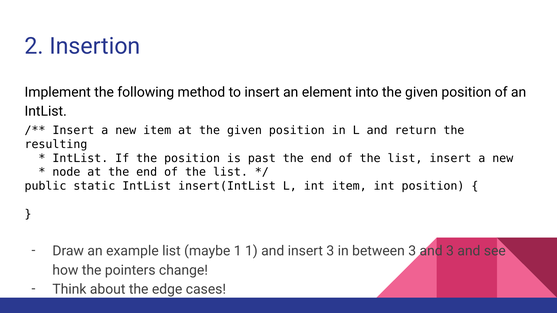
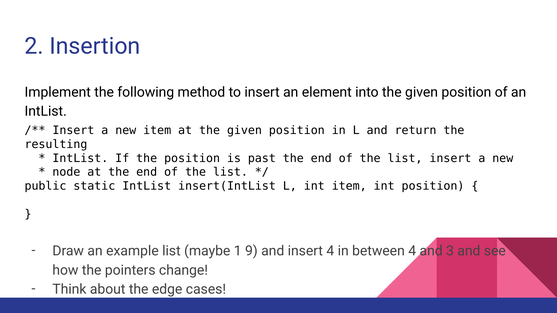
1 1: 1 -> 9
insert 3: 3 -> 4
between 3: 3 -> 4
